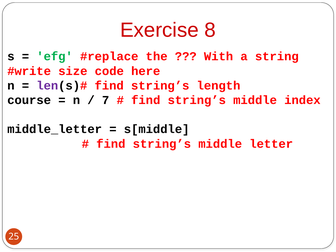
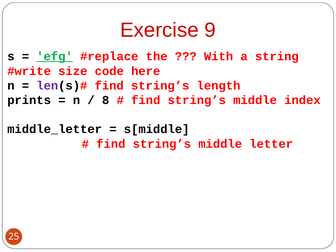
8: 8 -> 9
efg underline: none -> present
course: course -> prints
7: 7 -> 8
